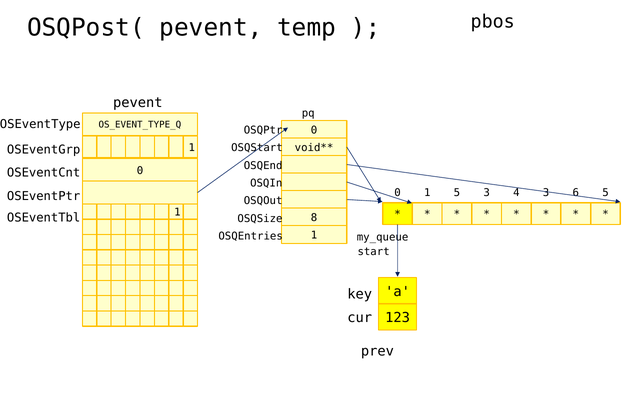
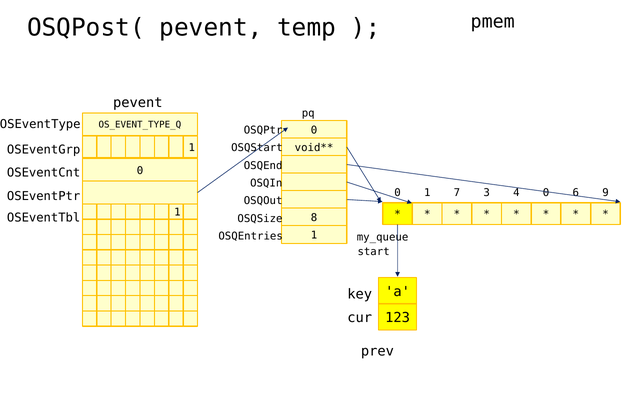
pbos: pbos -> pmem
1 5: 5 -> 7
4 3: 3 -> 0
6 5: 5 -> 9
